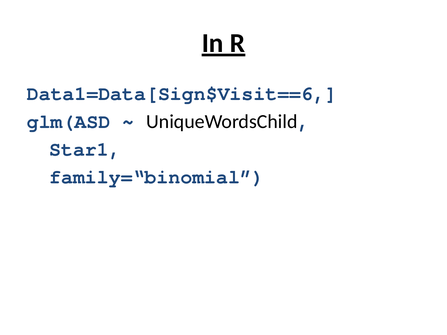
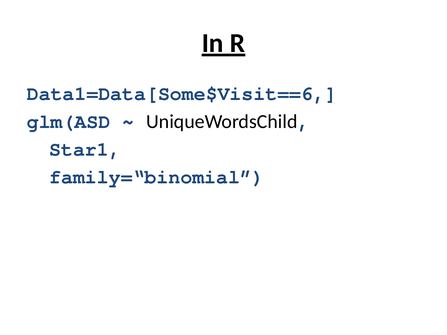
Data1=Data[Sign$Visit==6: Data1=Data[Sign$Visit==6 -> Data1=Data[Some$Visit==6
